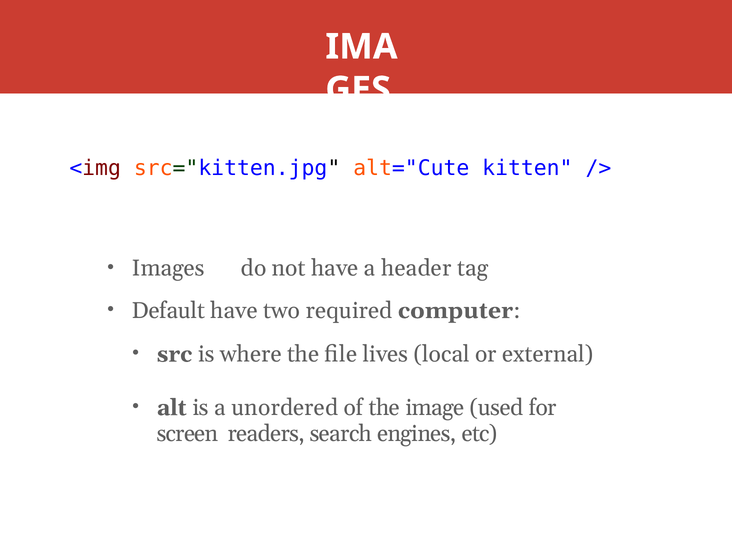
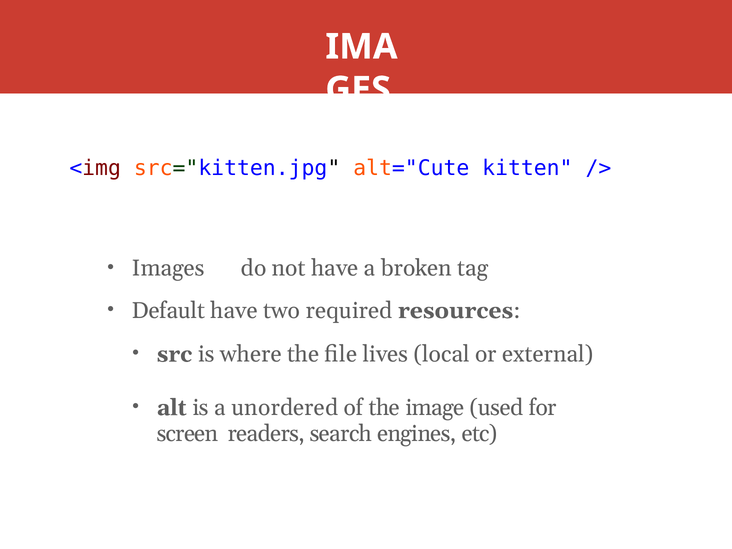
header: header -> broken
computer: computer -> resources
